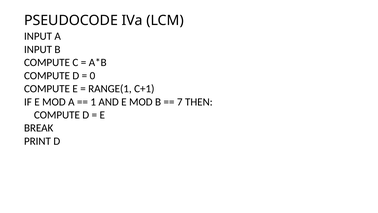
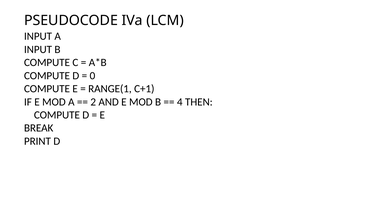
1: 1 -> 2
7: 7 -> 4
